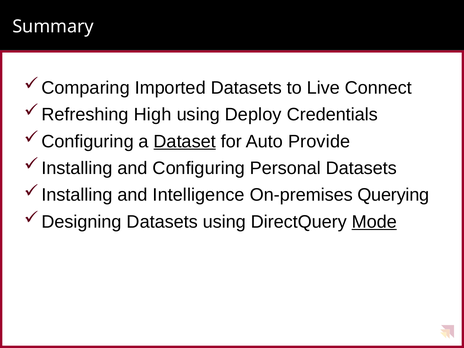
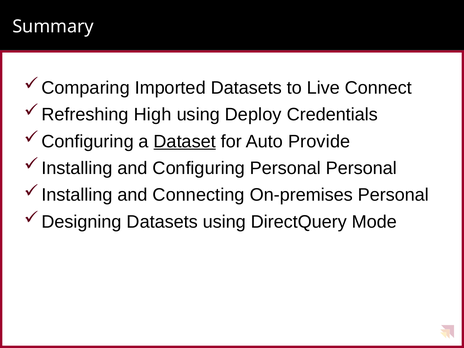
Personal Datasets: Datasets -> Personal
Intelligence: Intelligence -> Connecting
On-premises Querying: Querying -> Personal
Mode underline: present -> none
